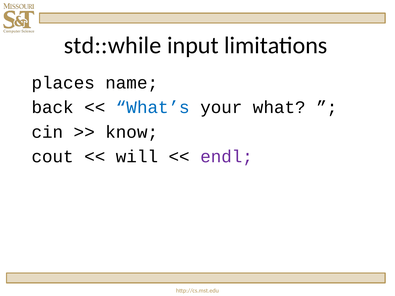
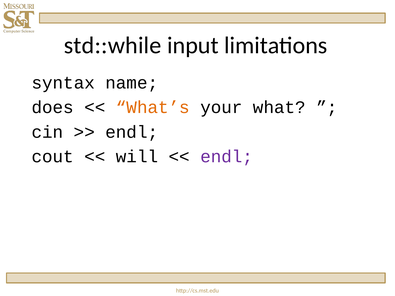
places: places -> syntax
back: back -> does
What’s colour: blue -> orange
know at (132, 132): know -> endl
